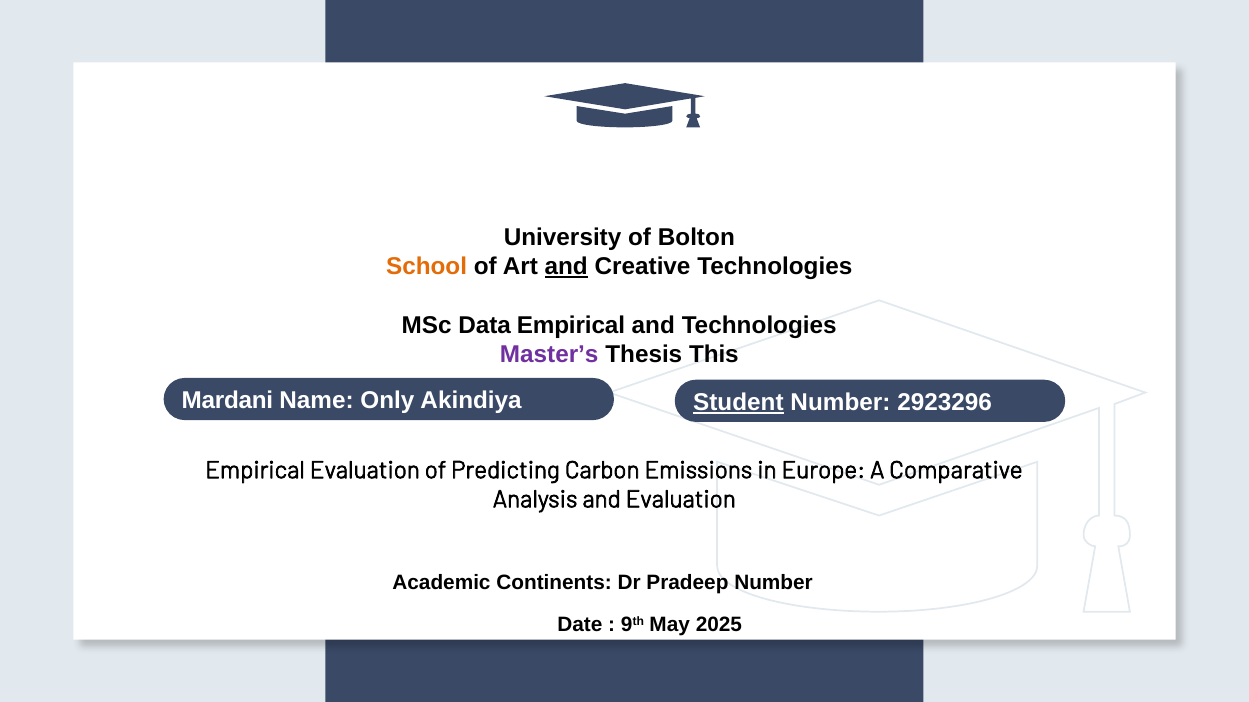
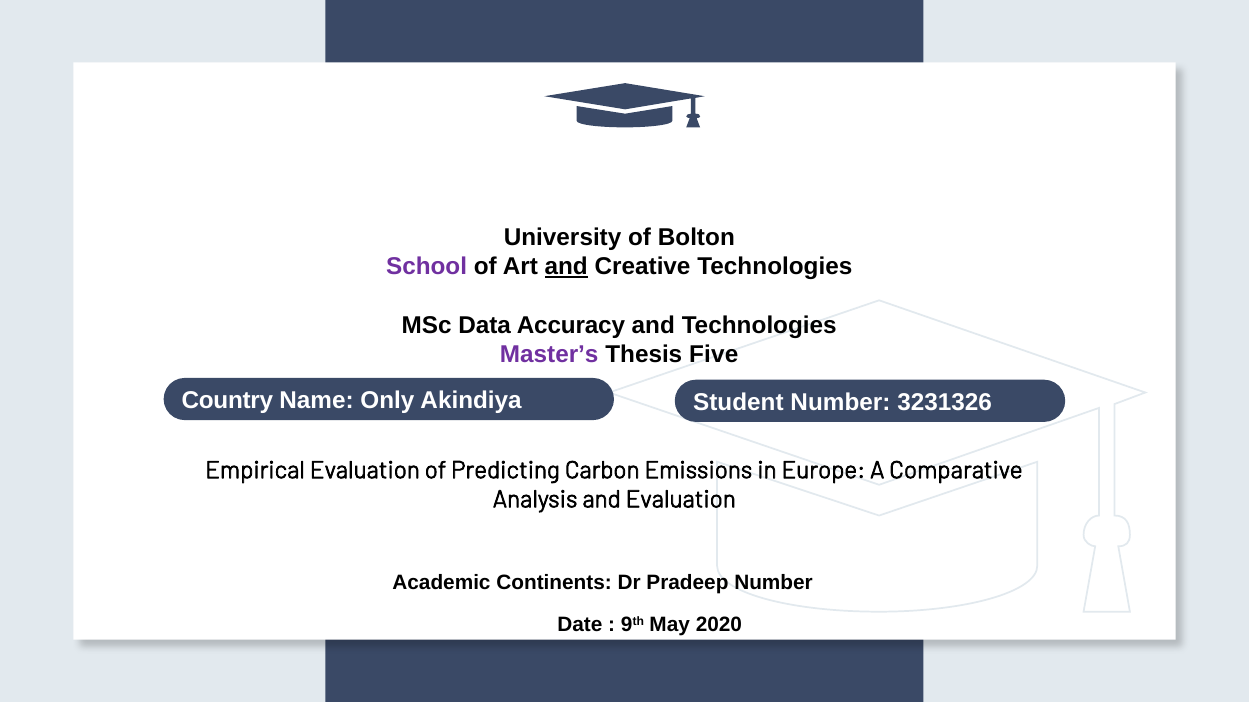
School colour: orange -> purple
Data Empirical: Empirical -> Accuracy
This: This -> Five
Mardani: Mardani -> Country
Student underline: present -> none
2923296: 2923296 -> 3231326
2025: 2025 -> 2020
